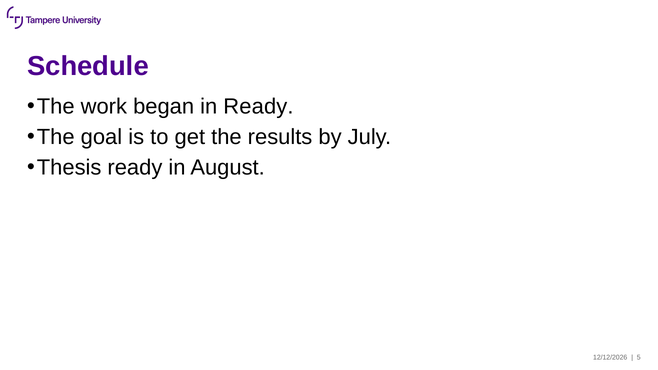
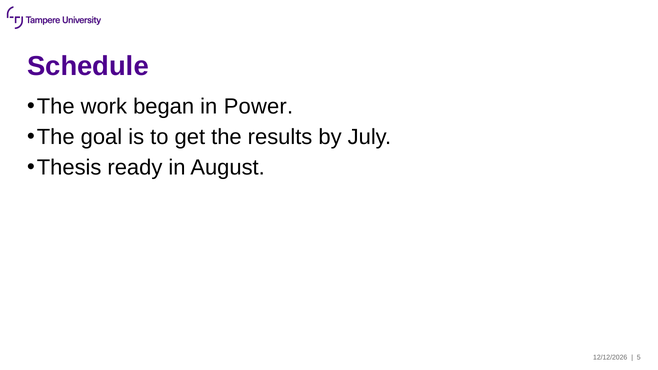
in Ready: Ready -> Power
